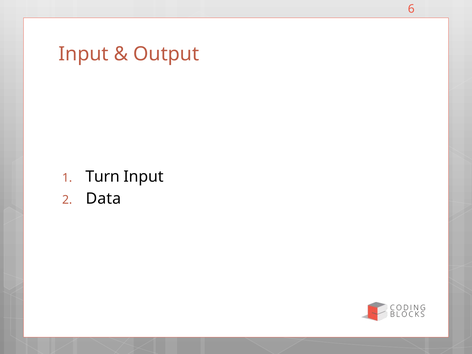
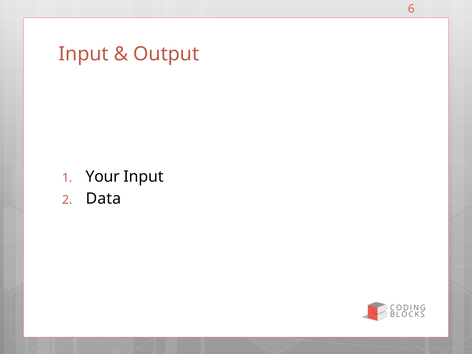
Turn: Turn -> Your
